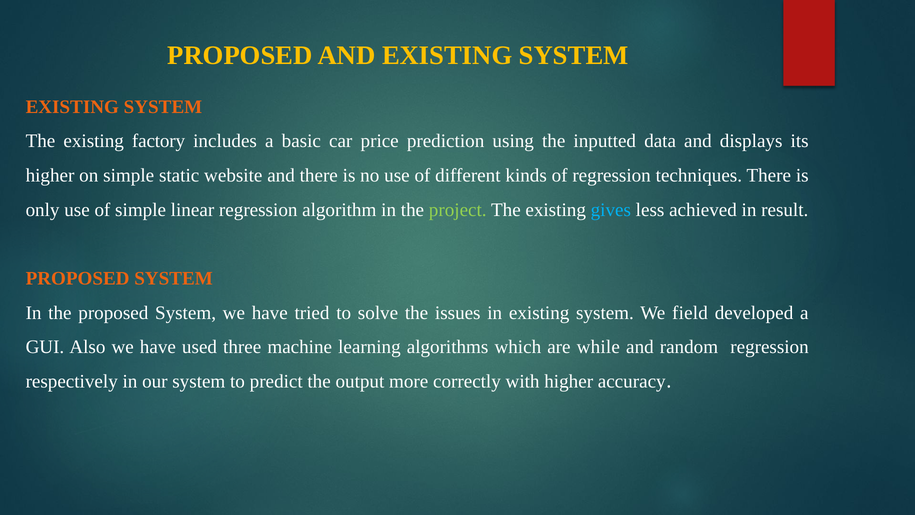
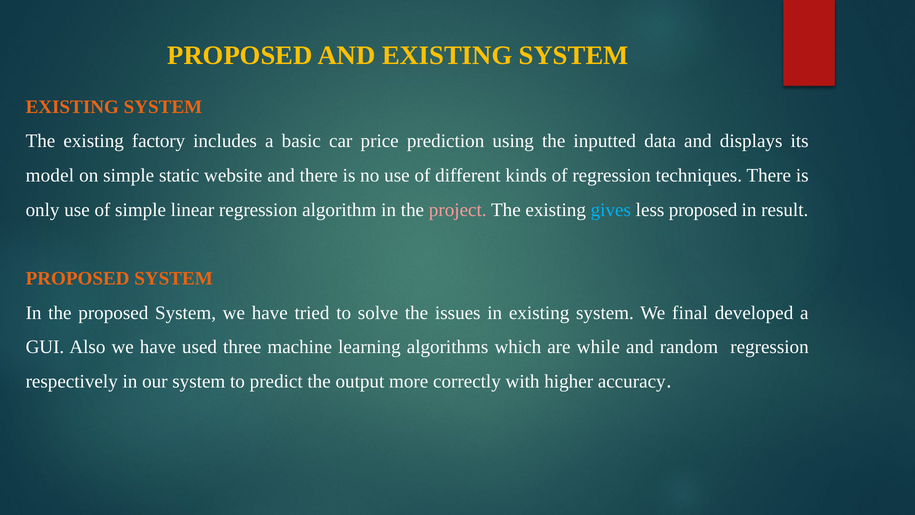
higher at (50, 175): higher -> model
project colour: light green -> pink
less achieved: achieved -> proposed
field: field -> final
